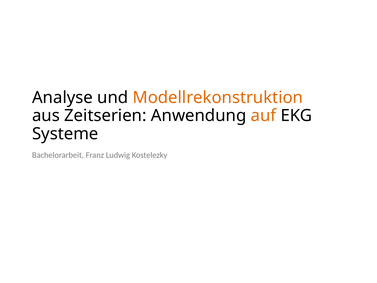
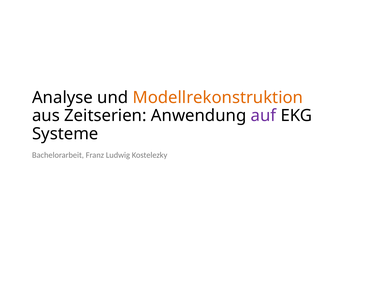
auf colour: orange -> purple
